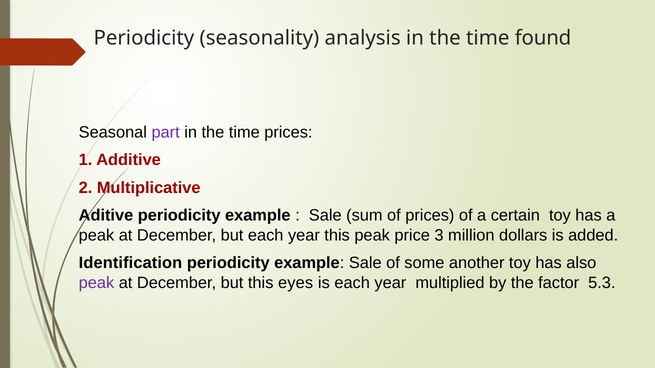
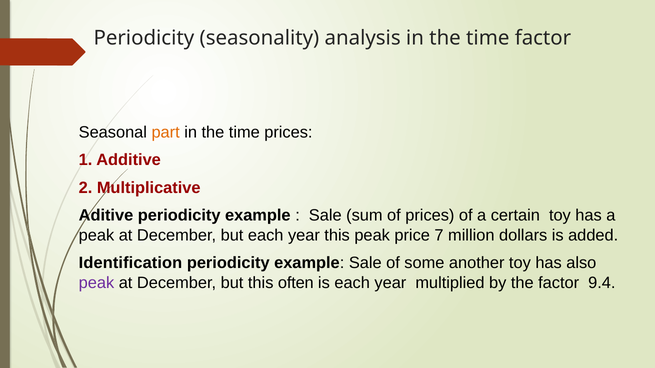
time found: found -> factor
part colour: purple -> orange
3: 3 -> 7
eyes: eyes -> often
5.3: 5.3 -> 9.4
